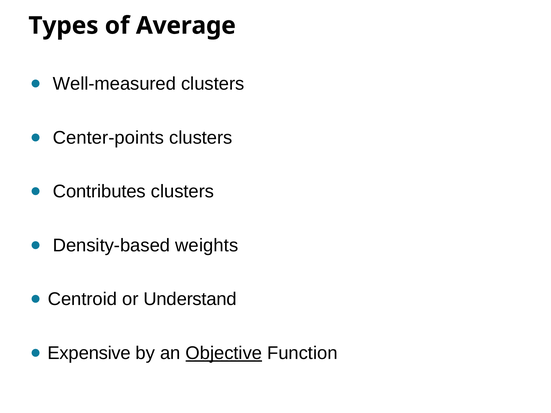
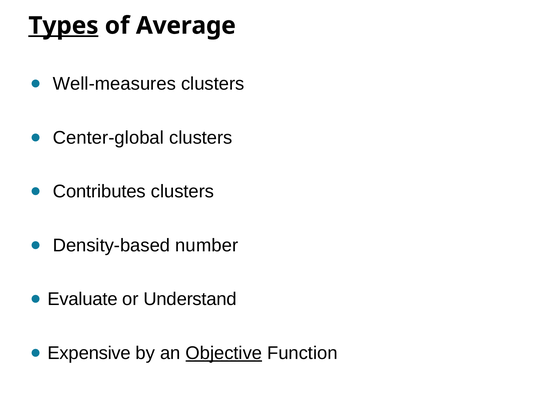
Types underline: none -> present
Well-measured: Well-measured -> Well-measures
Center-points: Center-points -> Center-global
weights: weights -> number
Centroid: Centroid -> Evaluate
